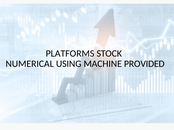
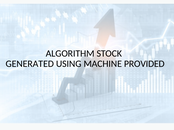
PLATFORMS: PLATFORMS -> ALGORITHM
NUMERICAL: NUMERICAL -> GENERATED
